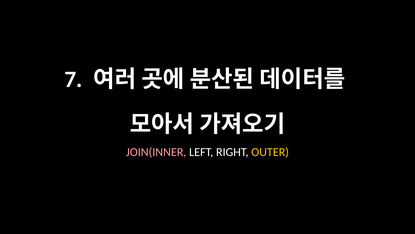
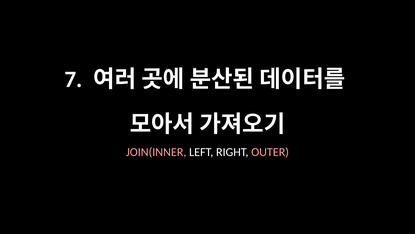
OUTER colour: yellow -> pink
